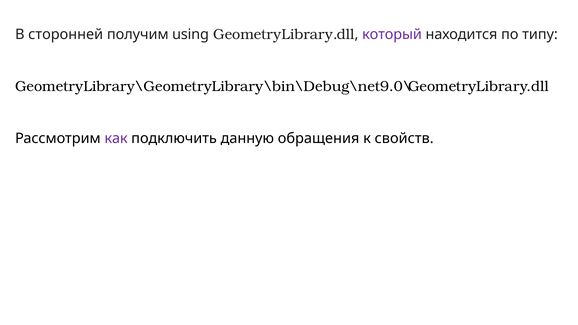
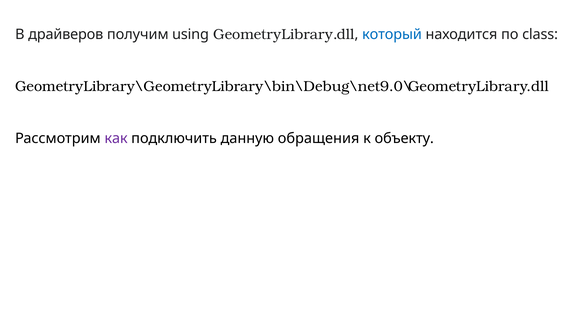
сторонней: сторонней -> драйверов
который colour: purple -> blue
типу: типу -> class
свойств: свойств -> объекту
